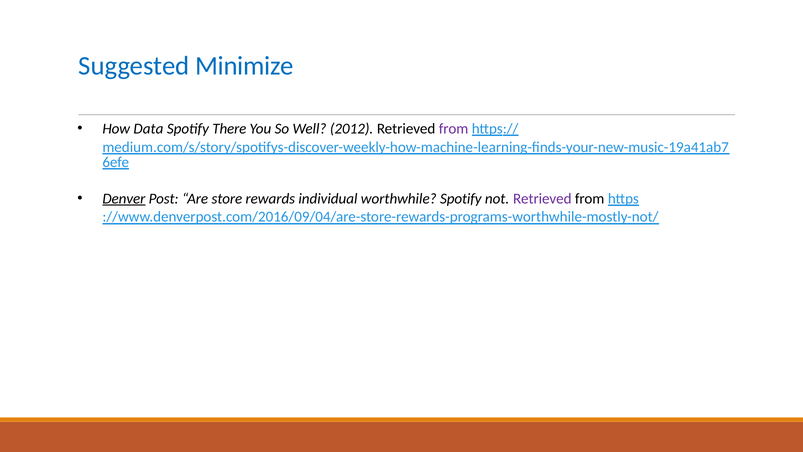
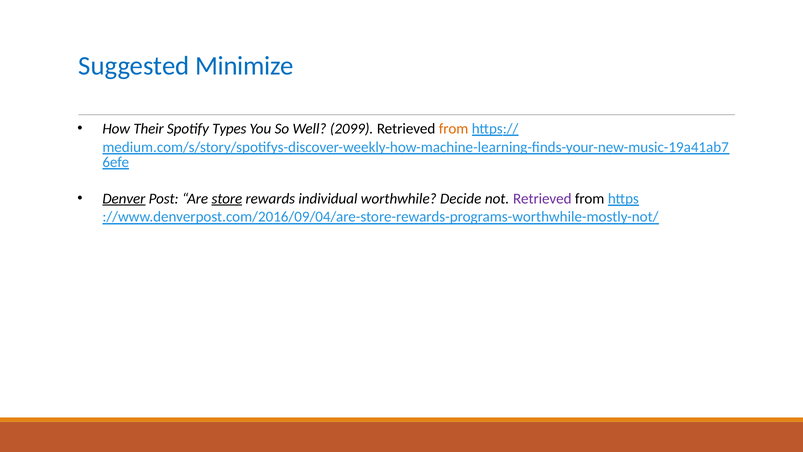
Data: Data -> Their
There: There -> Types
2012: 2012 -> 2099
from at (454, 129) colour: purple -> orange
store underline: none -> present
worthwhile Spotify: Spotify -> Decide
